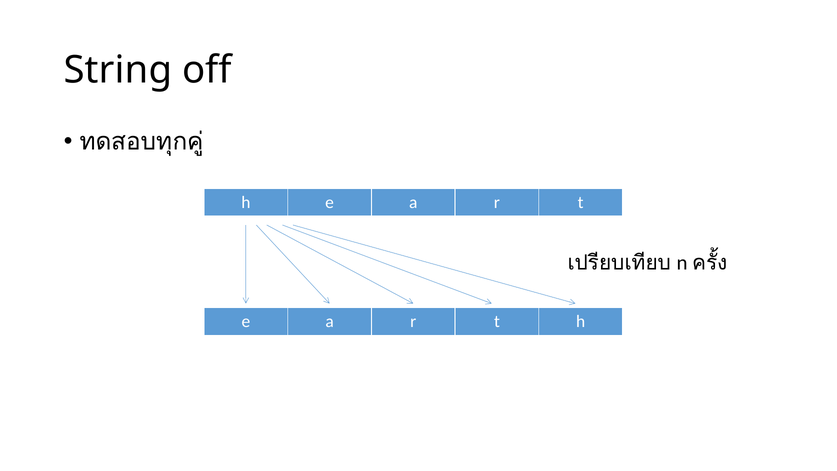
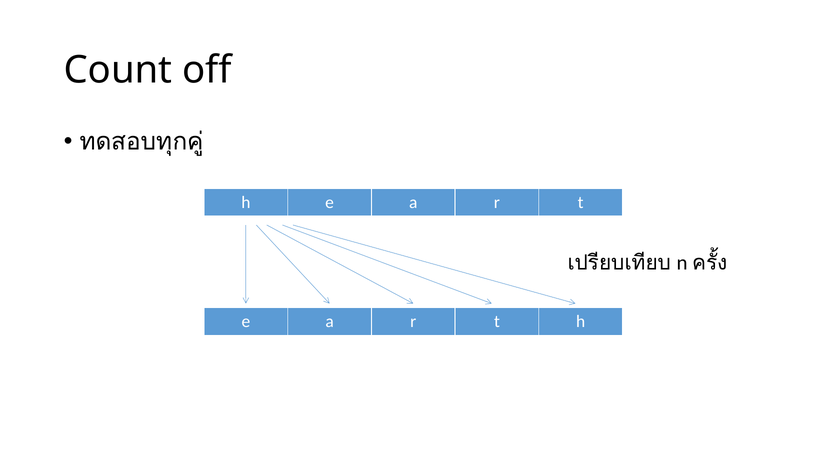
String: String -> Count
